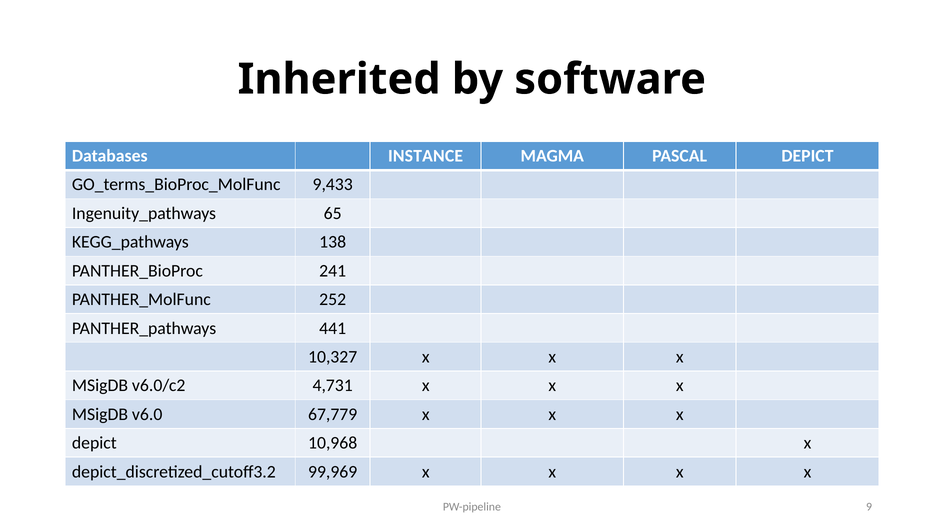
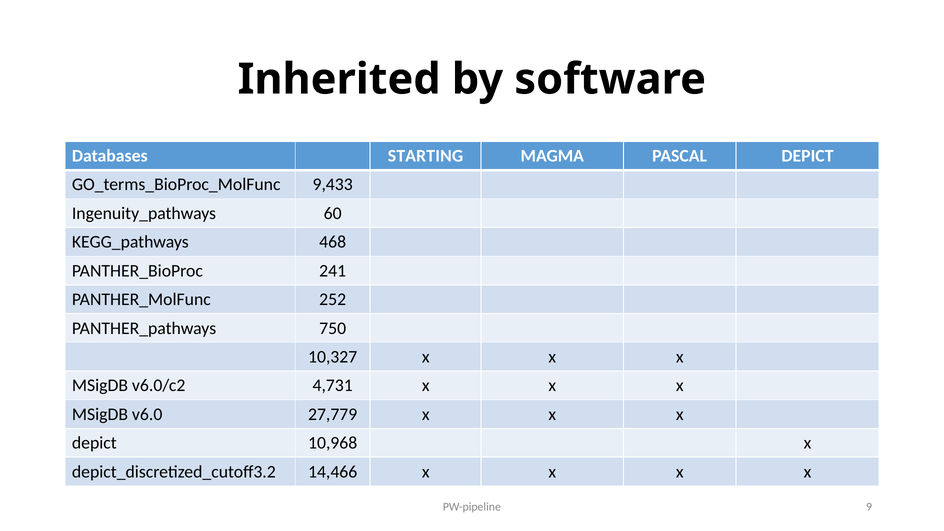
INSTANCE: INSTANCE -> STARTING
65: 65 -> 60
138: 138 -> 468
441: 441 -> 750
67,779: 67,779 -> 27,779
99,969: 99,969 -> 14,466
